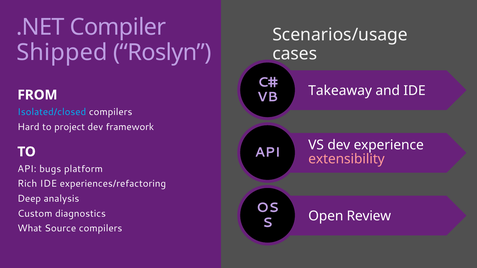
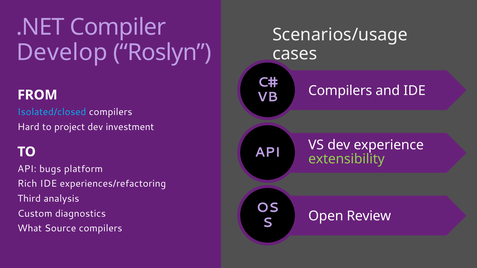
Shipped: Shipped -> Develop
Takeaway at (340, 91): Takeaway -> Compilers
framework: framework -> investment
extensibility colour: pink -> light green
Deep: Deep -> Third
